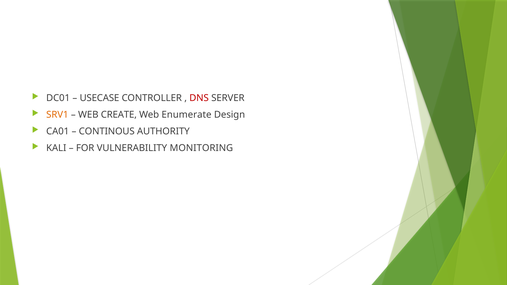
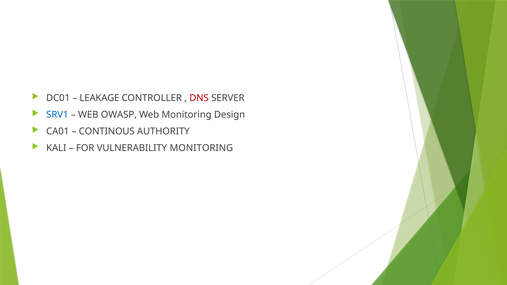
USECASE: USECASE -> LEAKAGE
SRV1 colour: orange -> blue
CREATE: CREATE -> OWASP
Web Enumerate: Enumerate -> Monitoring
